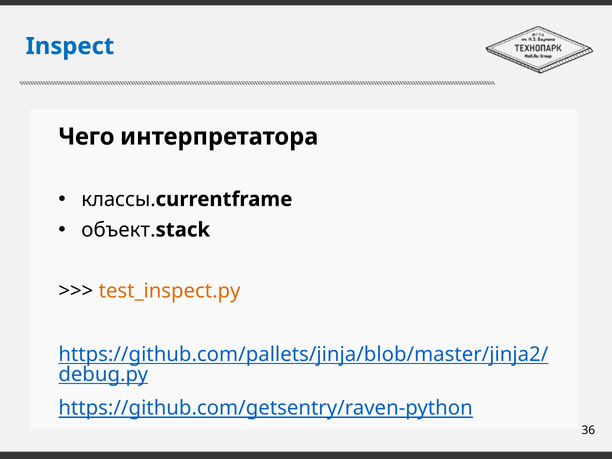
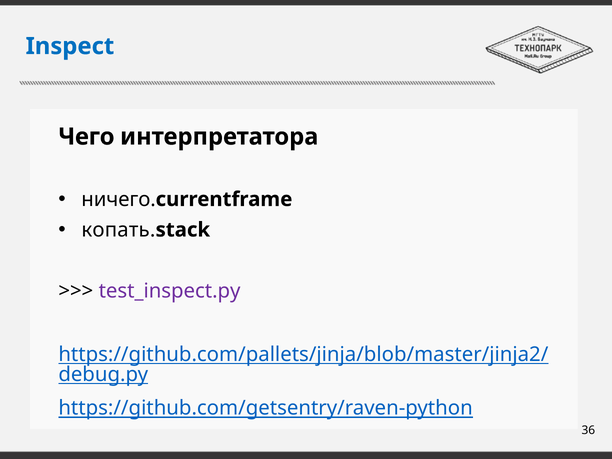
классы: классы -> ничего
объект: объект -> копать
test_inspect.py colour: orange -> purple
